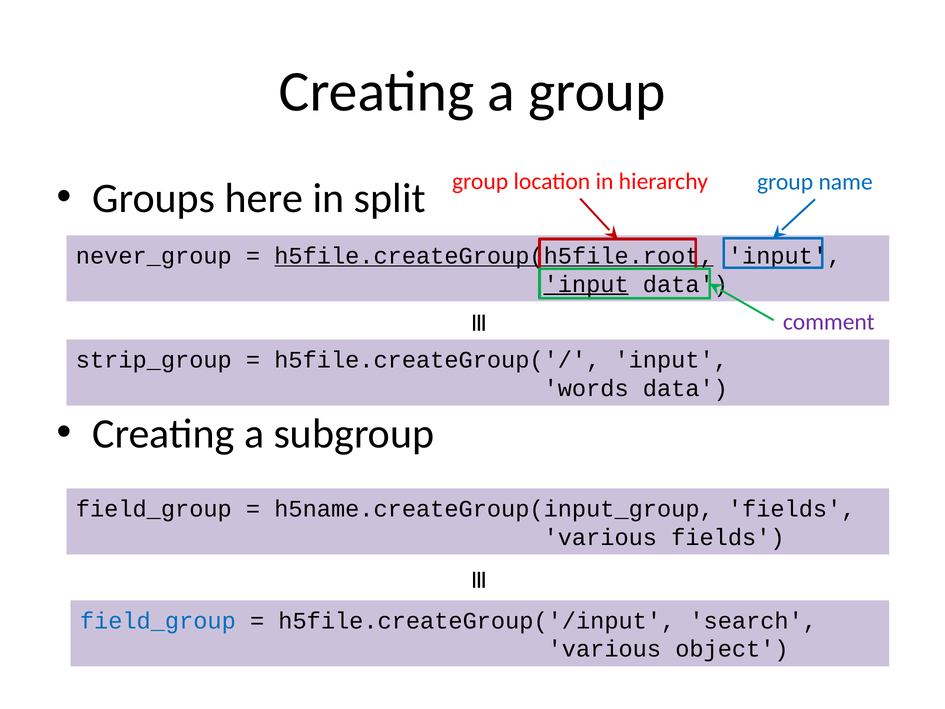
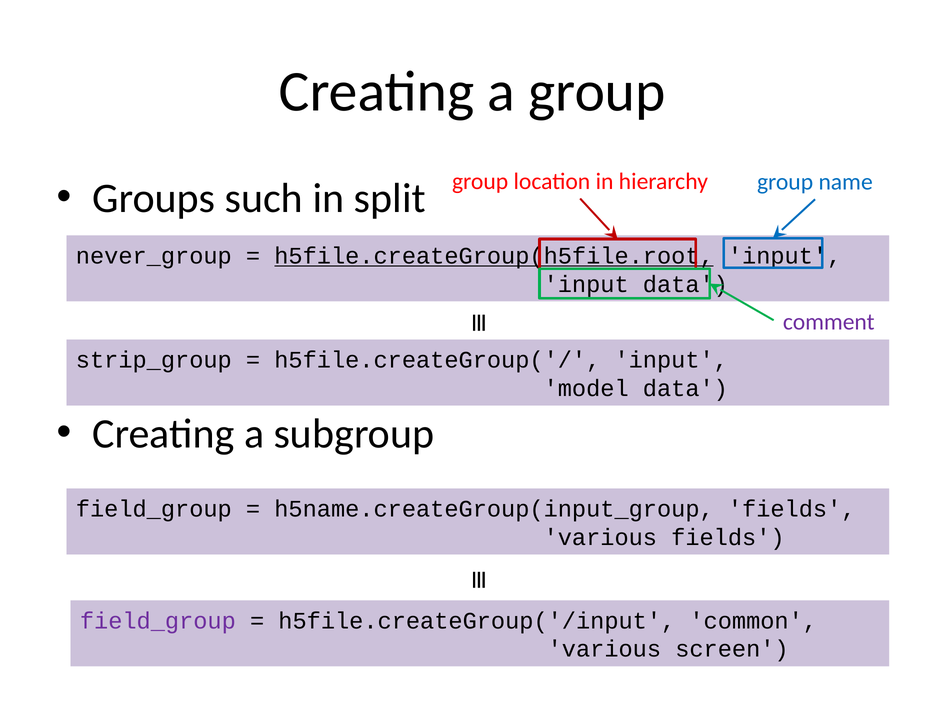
here: here -> such
input at (586, 284) underline: present -> none
words: words -> model
field_group at (158, 621) colour: blue -> purple
search: search -> common
object: object -> screen
